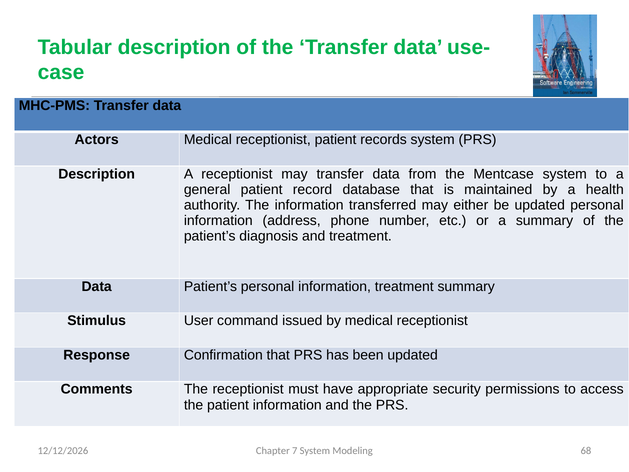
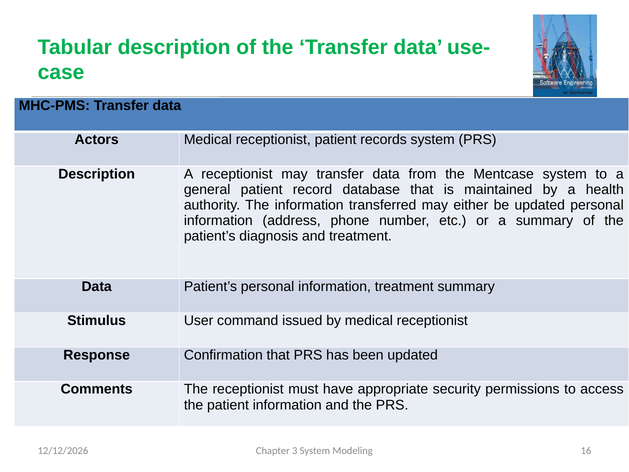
7: 7 -> 3
68: 68 -> 16
